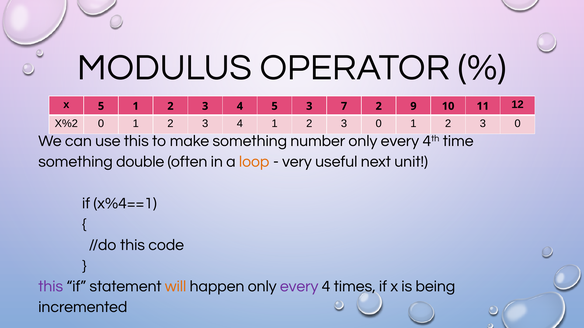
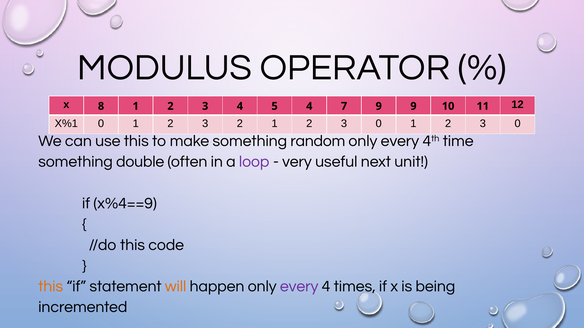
x 5: 5 -> 8
5 3: 3 -> 4
7 2: 2 -> 9
X%2: X%2 -> X%1
4 at (240, 124): 4 -> 2
number: number -> random
loop colour: orange -> purple
x%4==1: x%4==1 -> x%4==9
this at (51, 287) colour: purple -> orange
